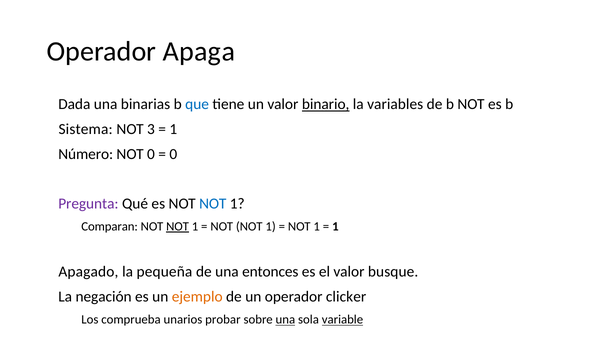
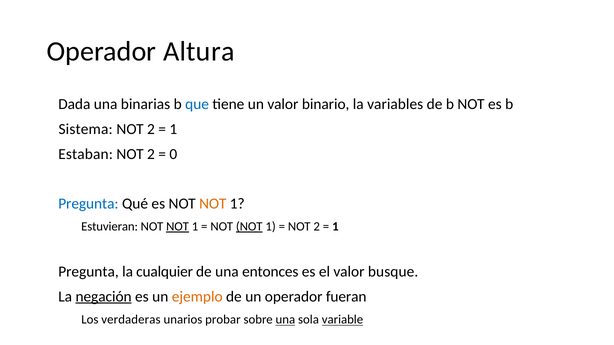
Apaga: Apaga -> Altura
binario underline: present -> none
3 at (151, 129): 3 -> 2
Número: Número -> Estaban
0 at (151, 154): 0 -> 2
Pregunta at (88, 204) colour: purple -> blue
NOT at (213, 204) colour: blue -> orange
Comparan: Comparan -> Estuvieran
NOT at (249, 227) underline: none -> present
1 at (317, 227): 1 -> 2
Apagado at (88, 272): Apagado -> Pregunta
pequeña: pequeña -> cualquier
negación underline: none -> present
clicker: clicker -> fueran
comprueba: comprueba -> verdaderas
